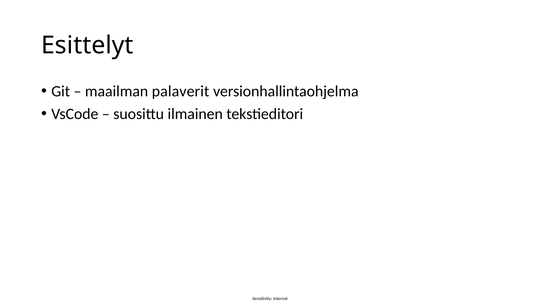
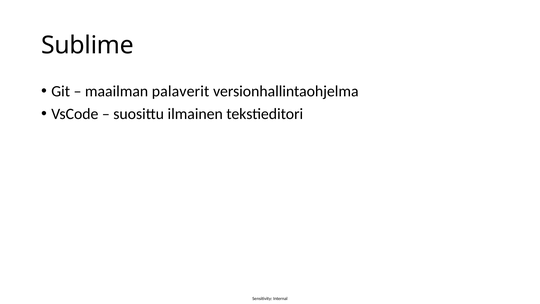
Esittelyt: Esittelyt -> Sublime
